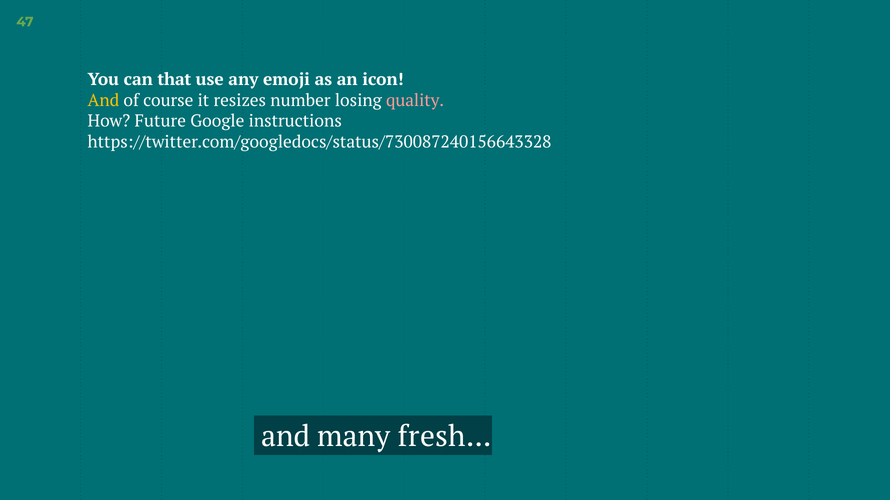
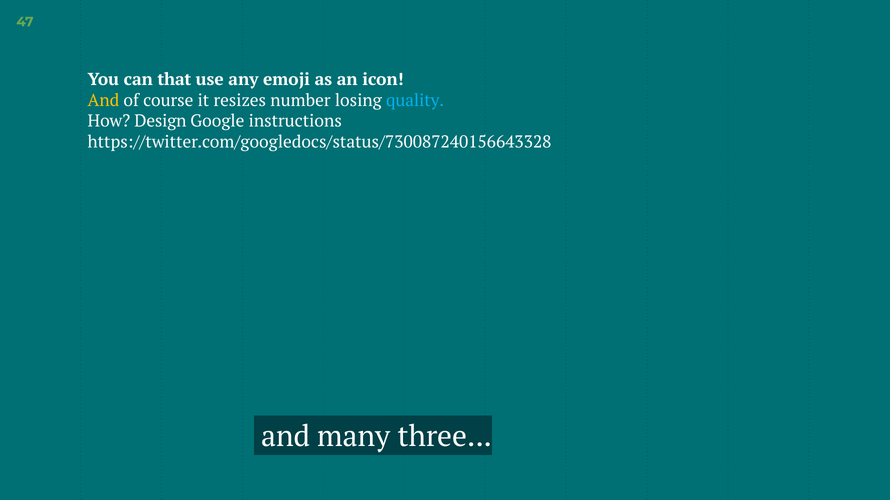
quality colour: pink -> light blue
Future: Future -> Design
fresh: fresh -> three
